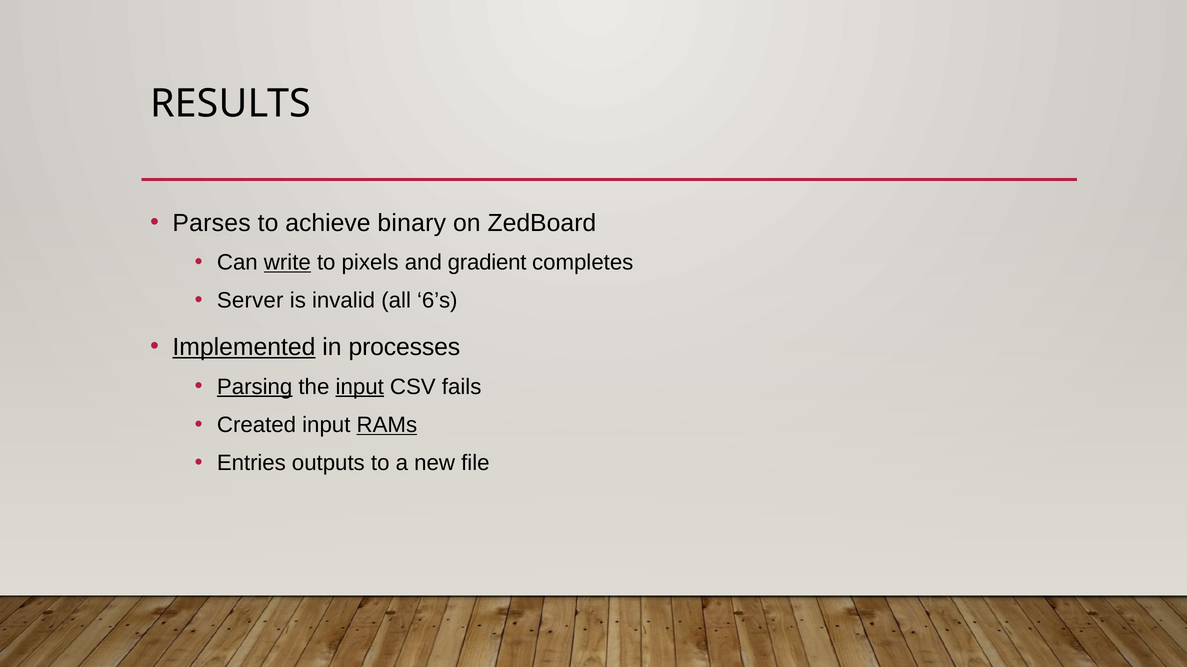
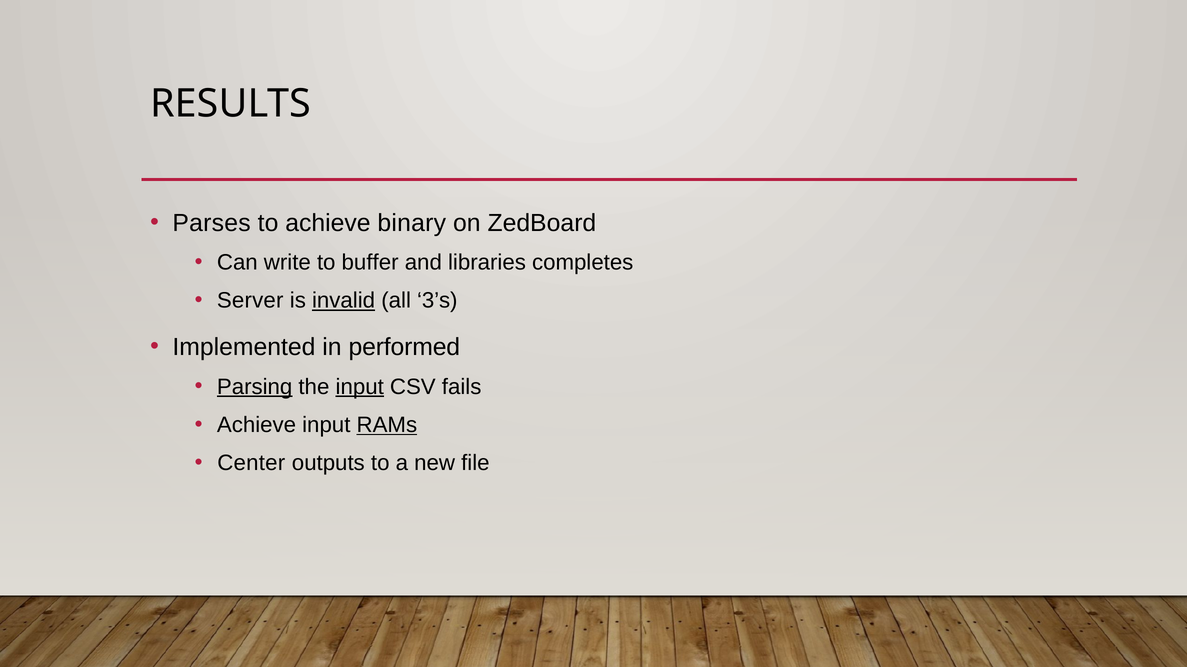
write underline: present -> none
pixels: pixels -> buffer
gradient: gradient -> libraries
invalid underline: none -> present
6’s: 6’s -> 3’s
Implemented underline: present -> none
processes: processes -> performed
Created at (257, 425): Created -> Achieve
Entries: Entries -> Center
